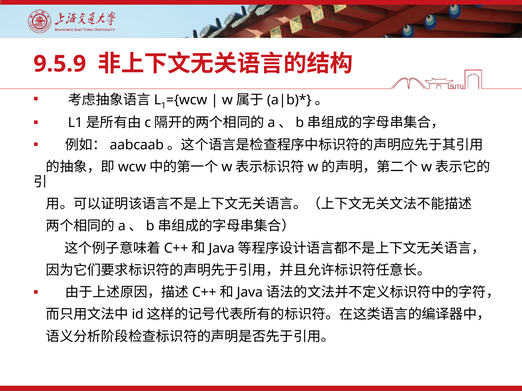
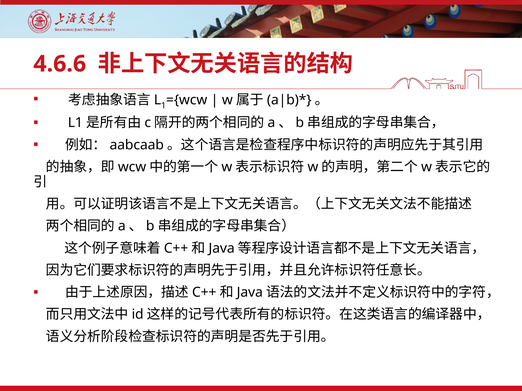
9.5.9: 9.5.9 -> 4.6.6
